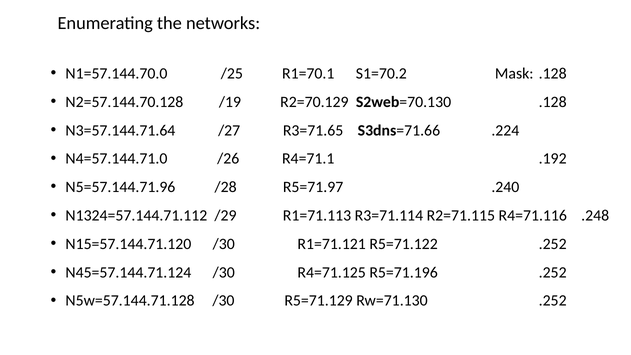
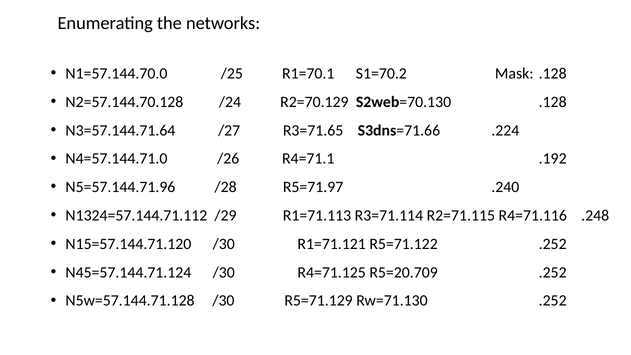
/19: /19 -> /24
R5=71.196: R5=71.196 -> R5=20.709
